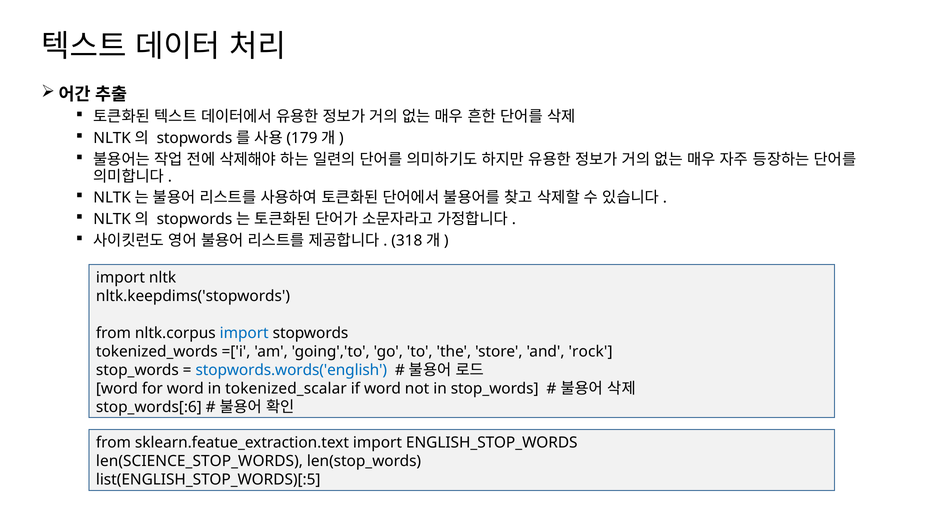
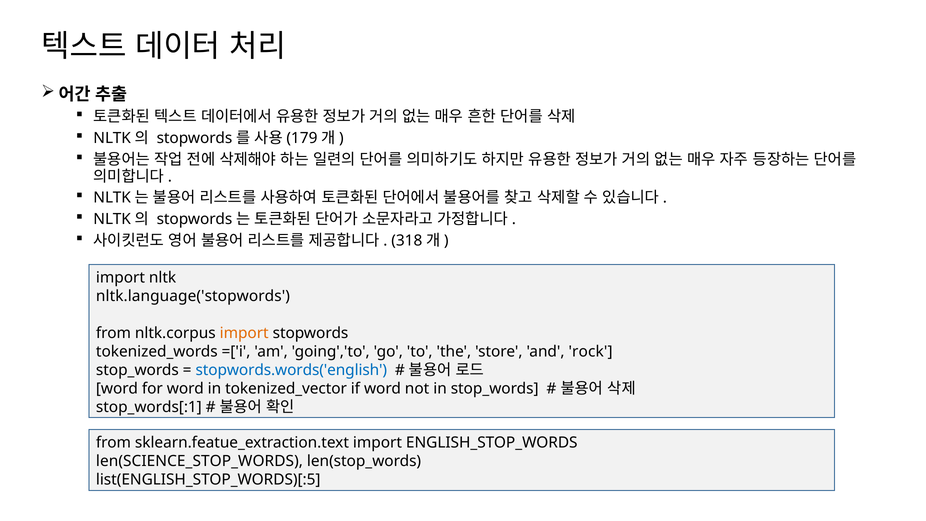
nltk.keepdims('stopwords: nltk.keepdims('stopwords -> nltk.language('stopwords
import at (244, 333) colour: blue -> orange
tokenized_scalar: tokenized_scalar -> tokenized_vector
stop_words[:6: stop_words[:6 -> stop_words[:1
